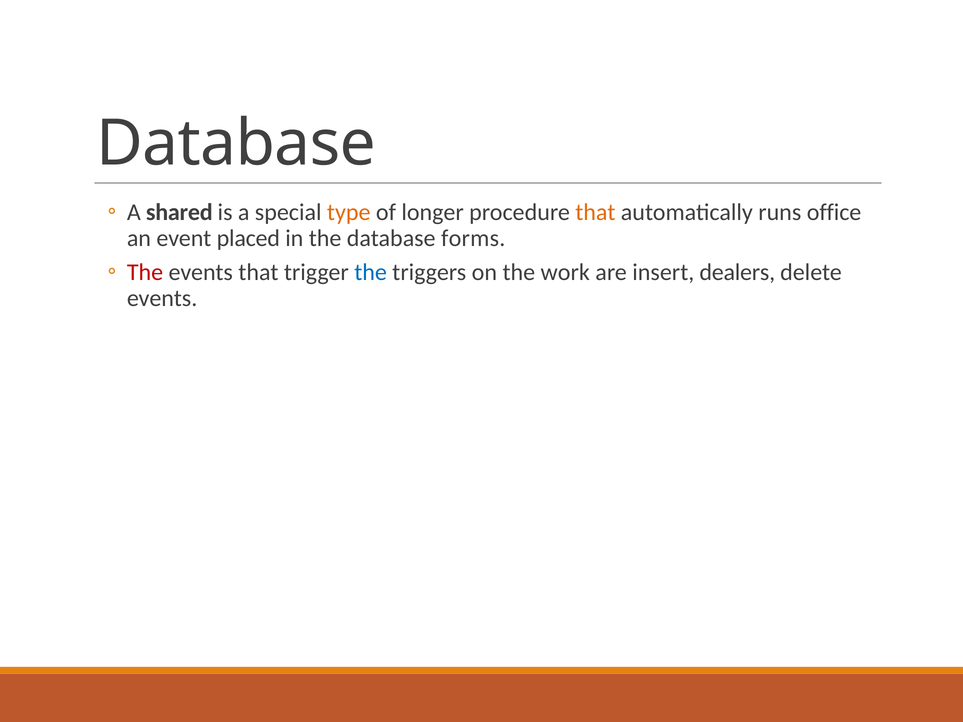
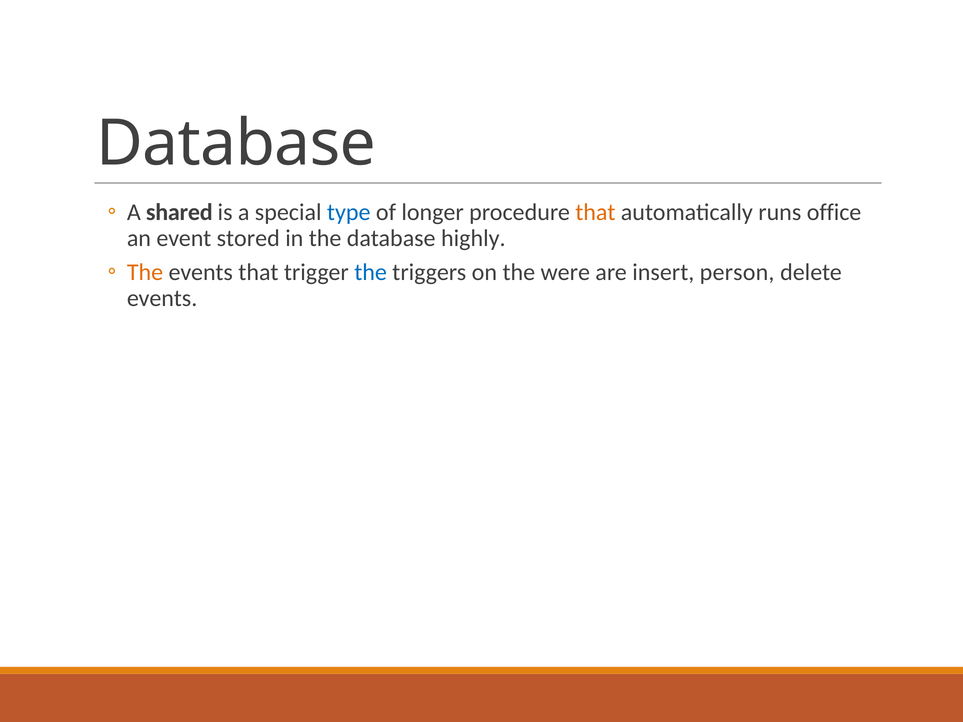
type colour: orange -> blue
placed: placed -> stored
forms: forms -> highly
The at (145, 272) colour: red -> orange
work: work -> were
dealers: dealers -> person
